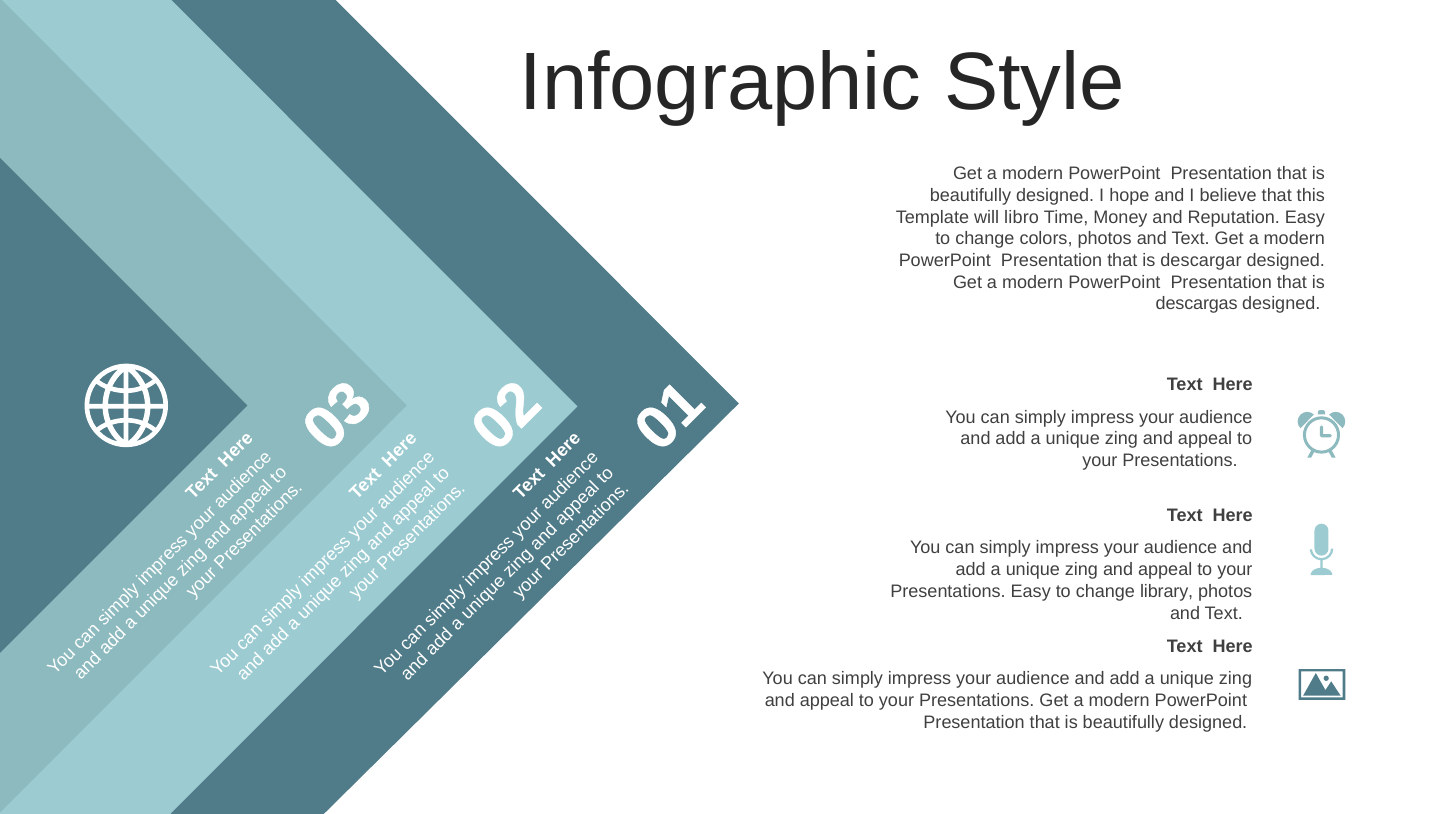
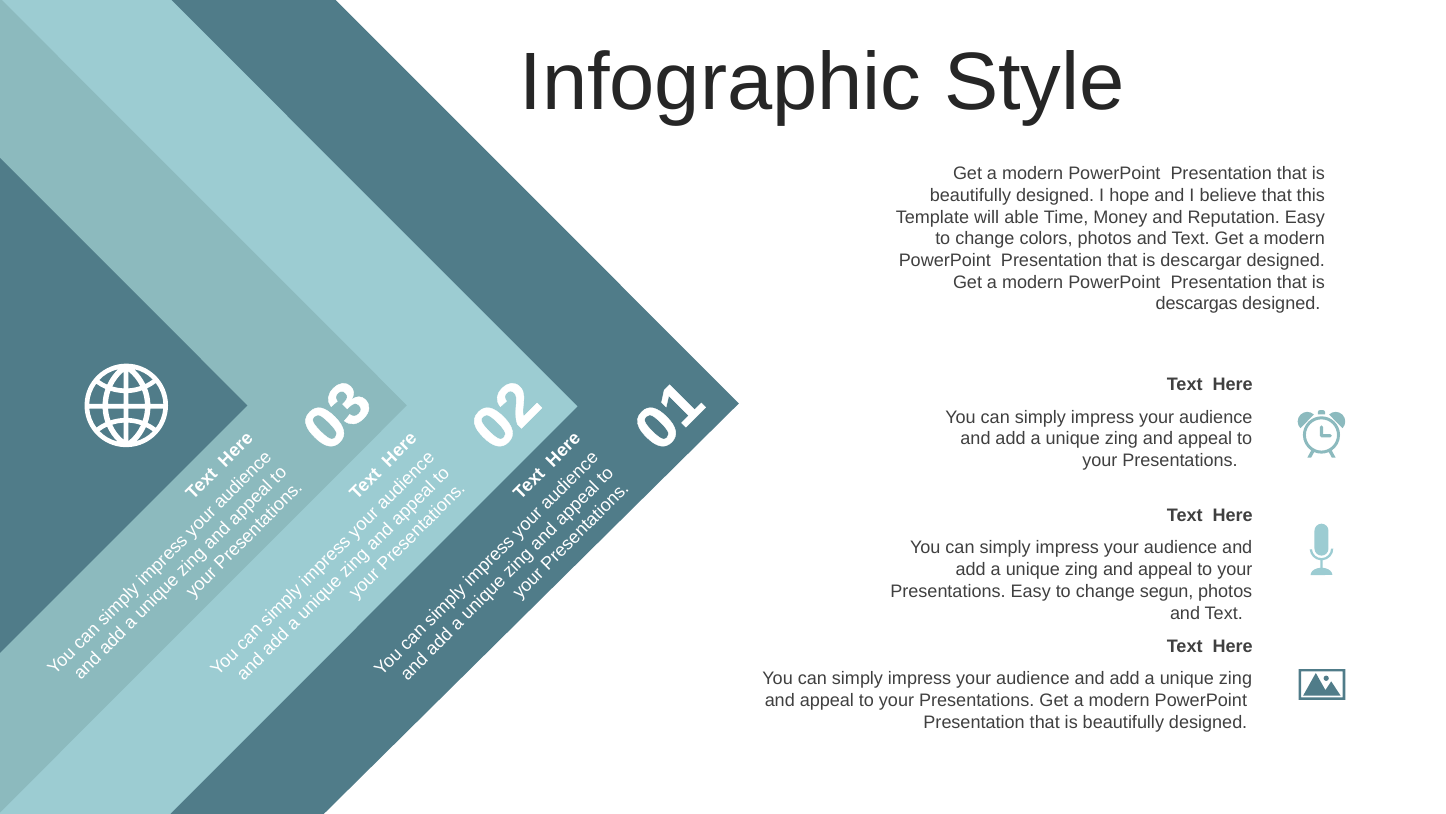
libro: libro -> able
library: library -> segun
